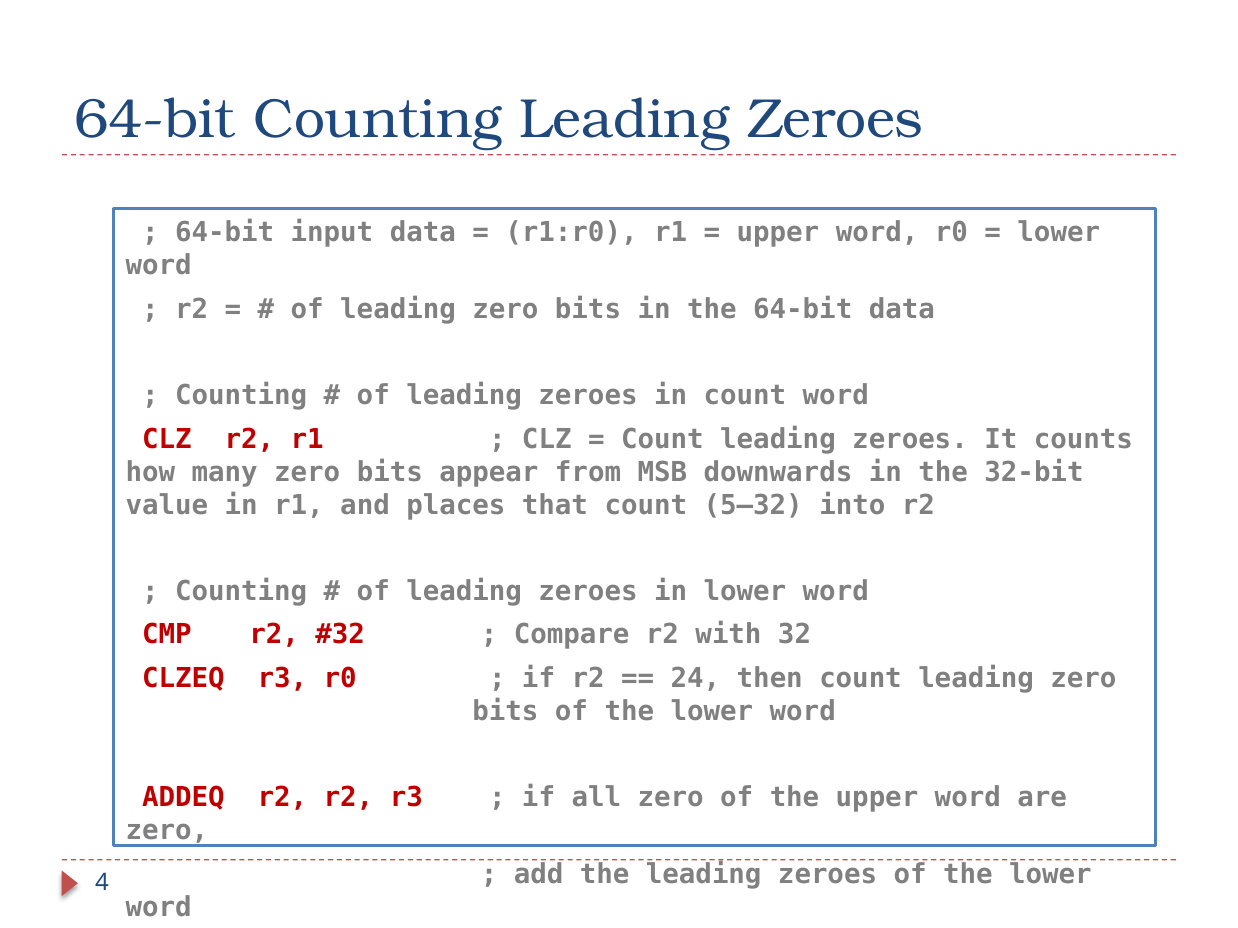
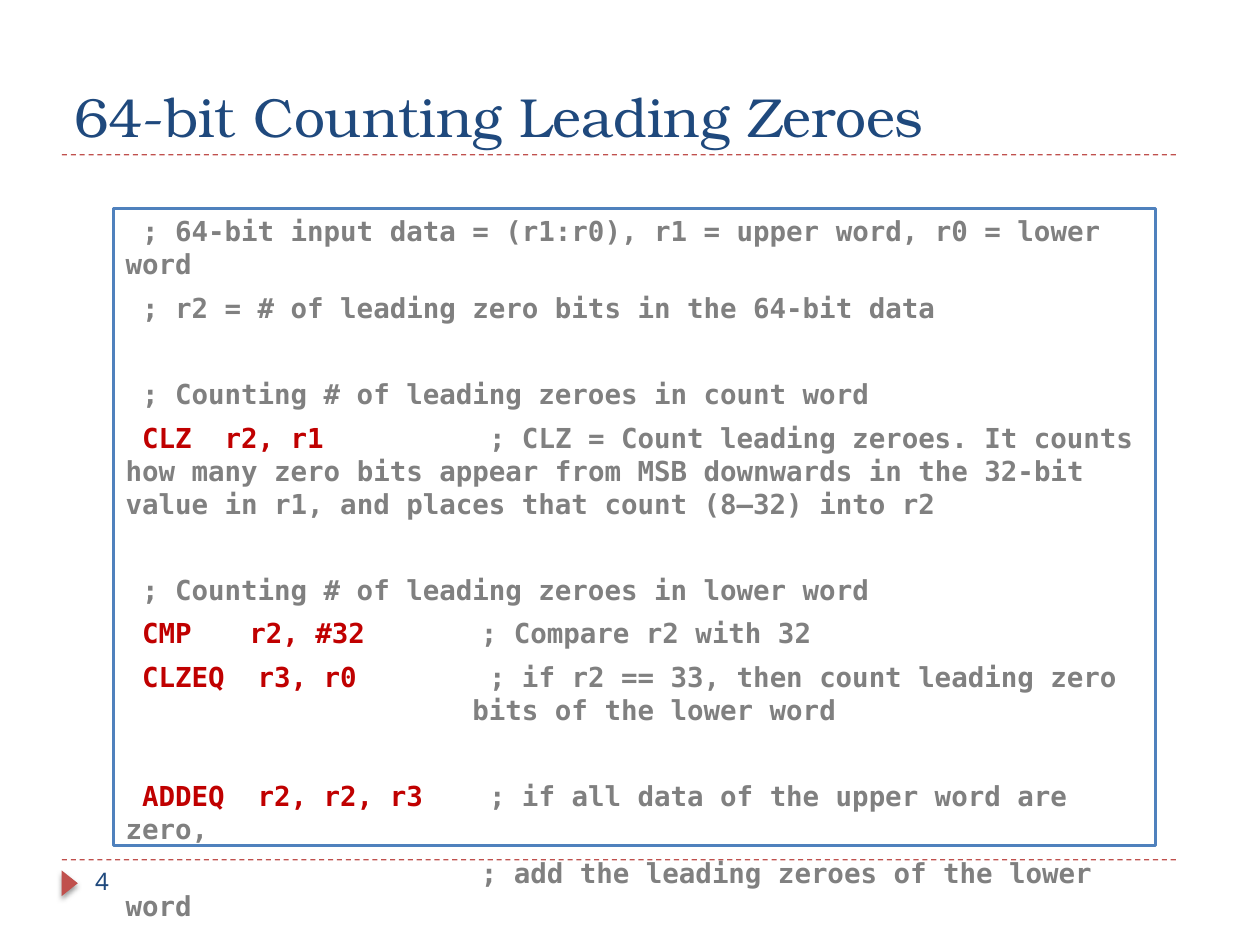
5–32: 5–32 -> 8–32
24: 24 -> 33
all zero: zero -> data
